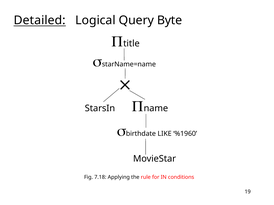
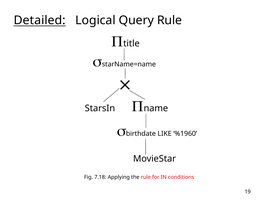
Query Byte: Byte -> Rule
